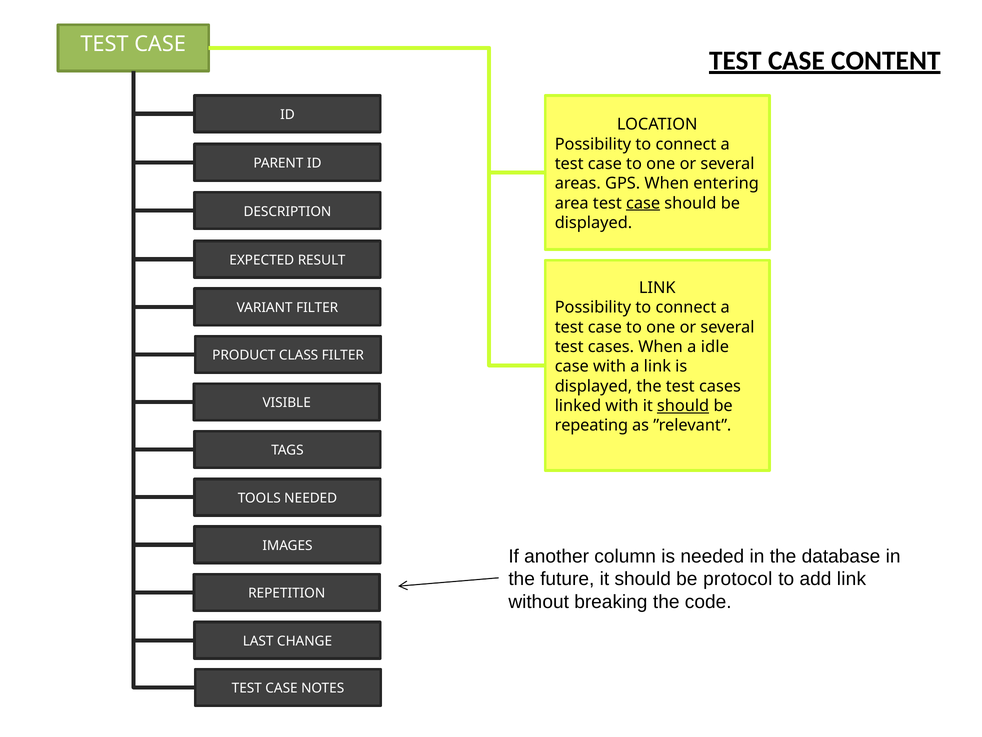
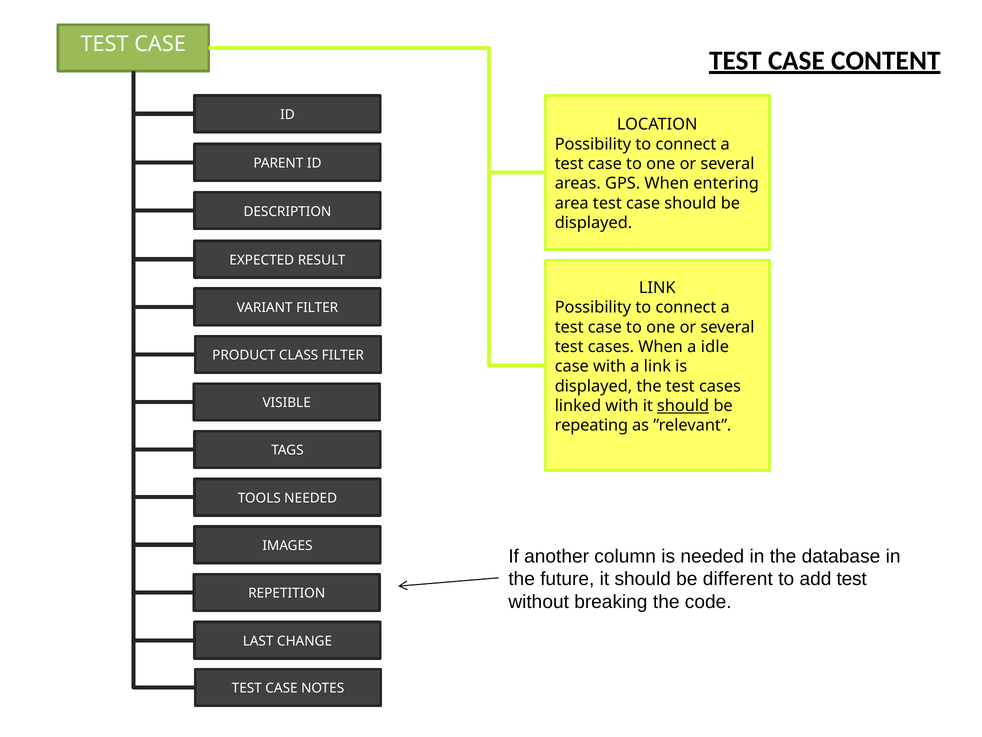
case at (643, 203) underline: present -> none
protocol: protocol -> different
add link: link -> test
